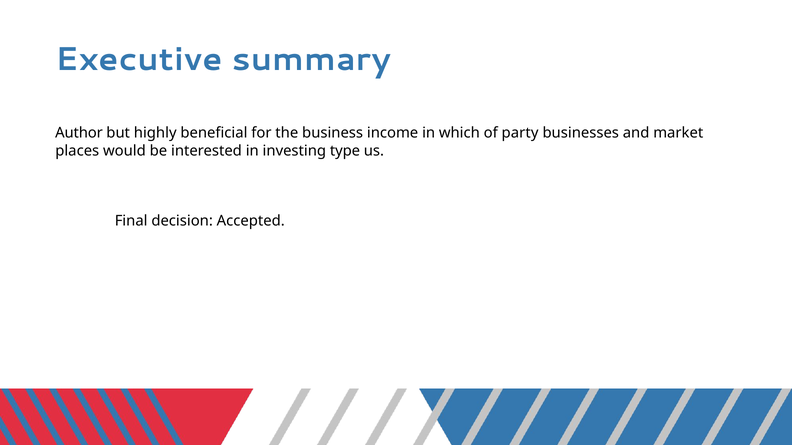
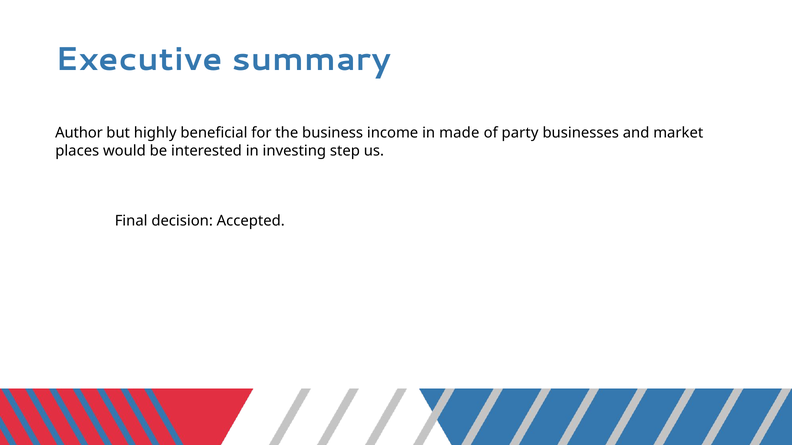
which: which -> made
type: type -> step
